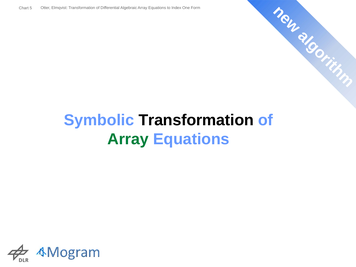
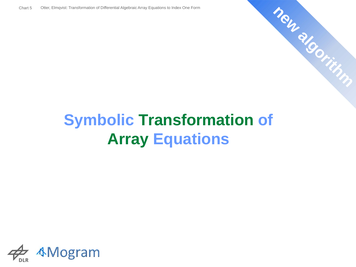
Transformation at (196, 120) colour: black -> green
